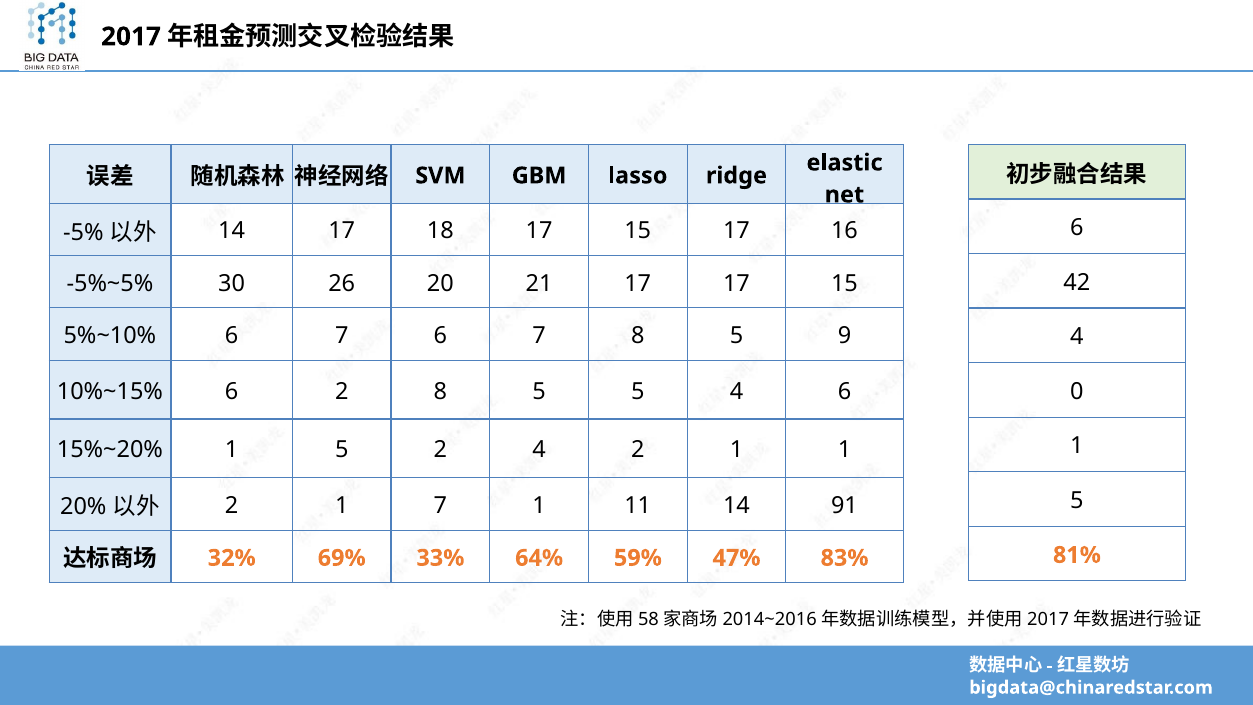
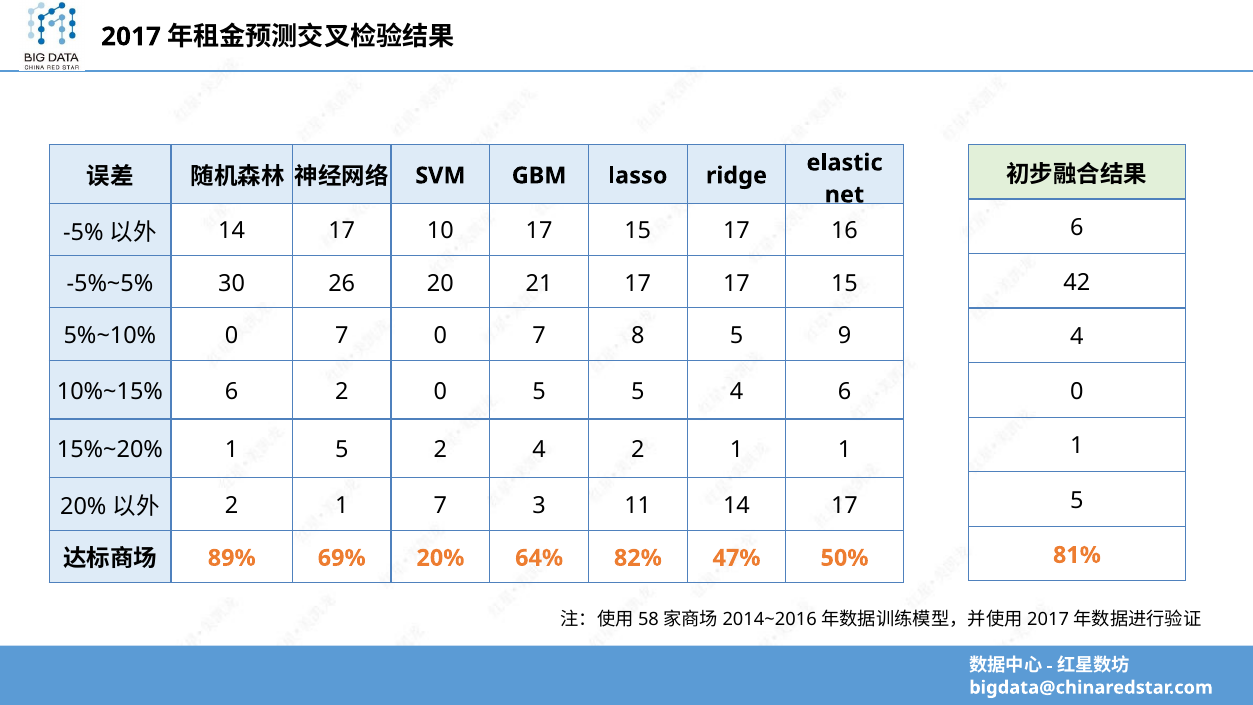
18: 18 -> 10
5%~10% 6: 6 -> 0
7 6: 6 -> 0
2 8: 8 -> 0
7 1: 1 -> 3
11 14 91: 91 -> 17
32%: 32% -> 89%
69% 33%: 33% -> 20%
59%: 59% -> 82%
83%: 83% -> 50%
